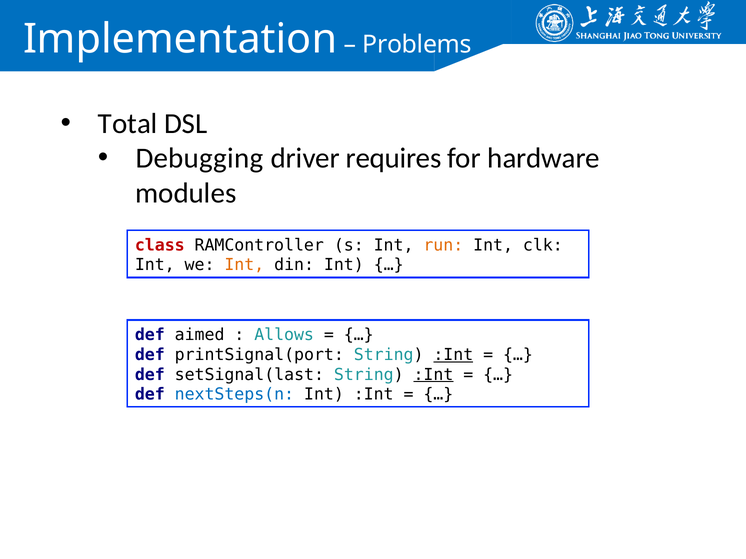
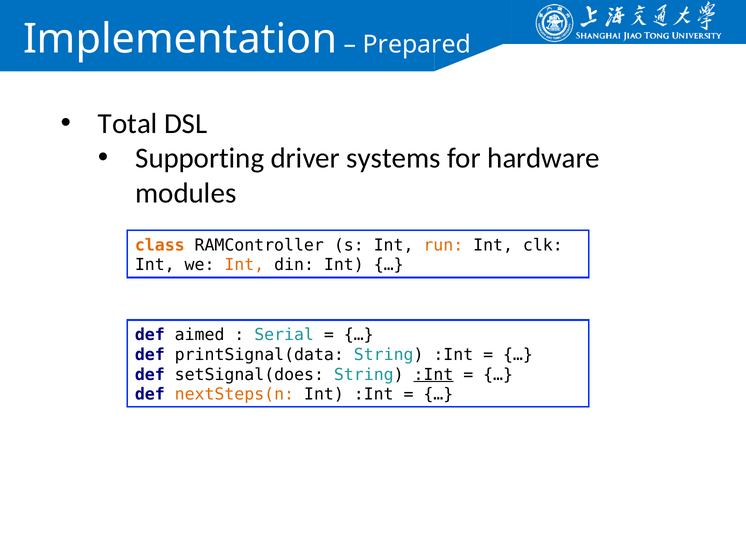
Problems: Problems -> Prepared
Debugging: Debugging -> Supporting
requires: requires -> systems
class colour: red -> orange
Allows: Allows -> Serial
printSignal(port: printSignal(port -> printSignal(data
:Int at (453, 355) underline: present -> none
setSignal(last: setSignal(last -> setSignal(does
nextSteps(n colour: blue -> orange
